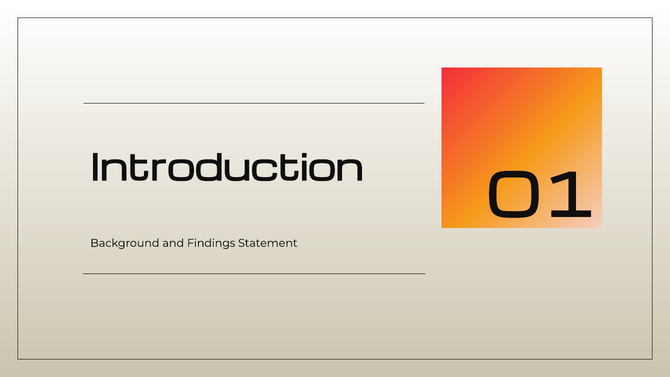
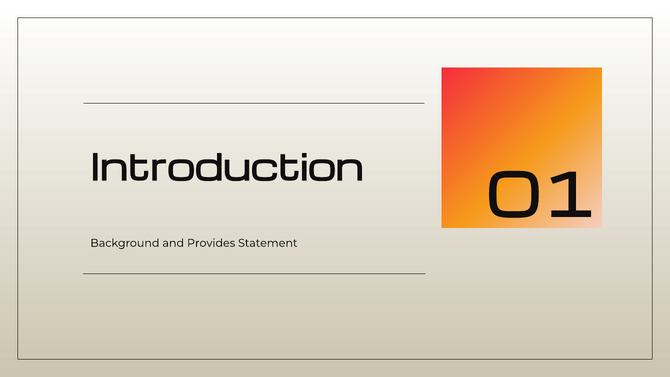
Findings: Findings -> Provides
